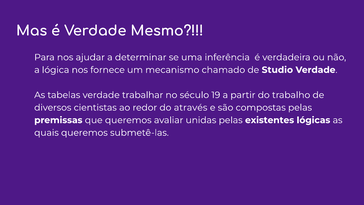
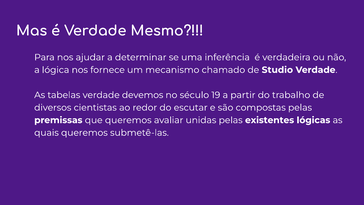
trabalhar: trabalhar -> devemos
através: através -> escutar
